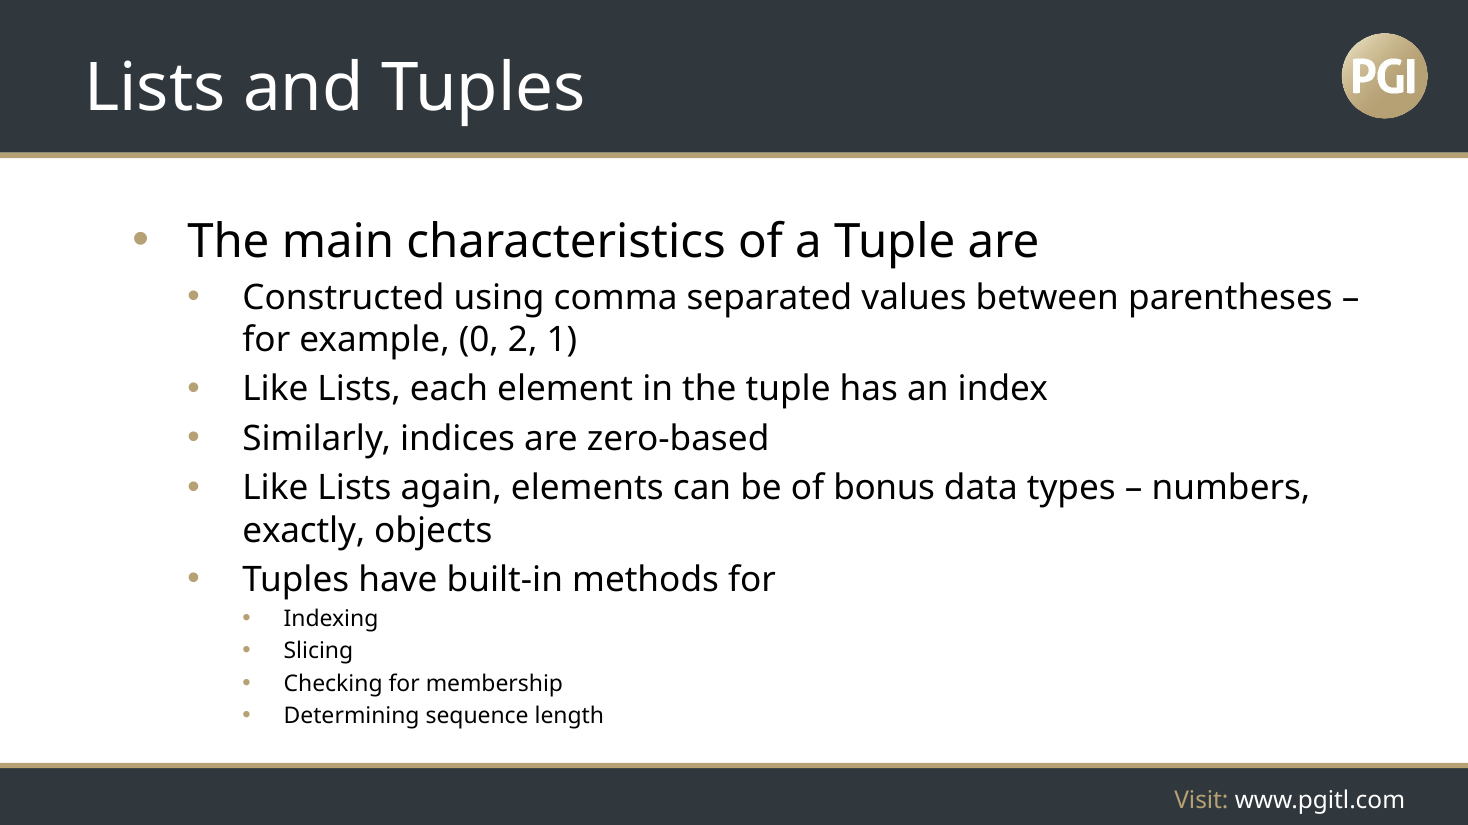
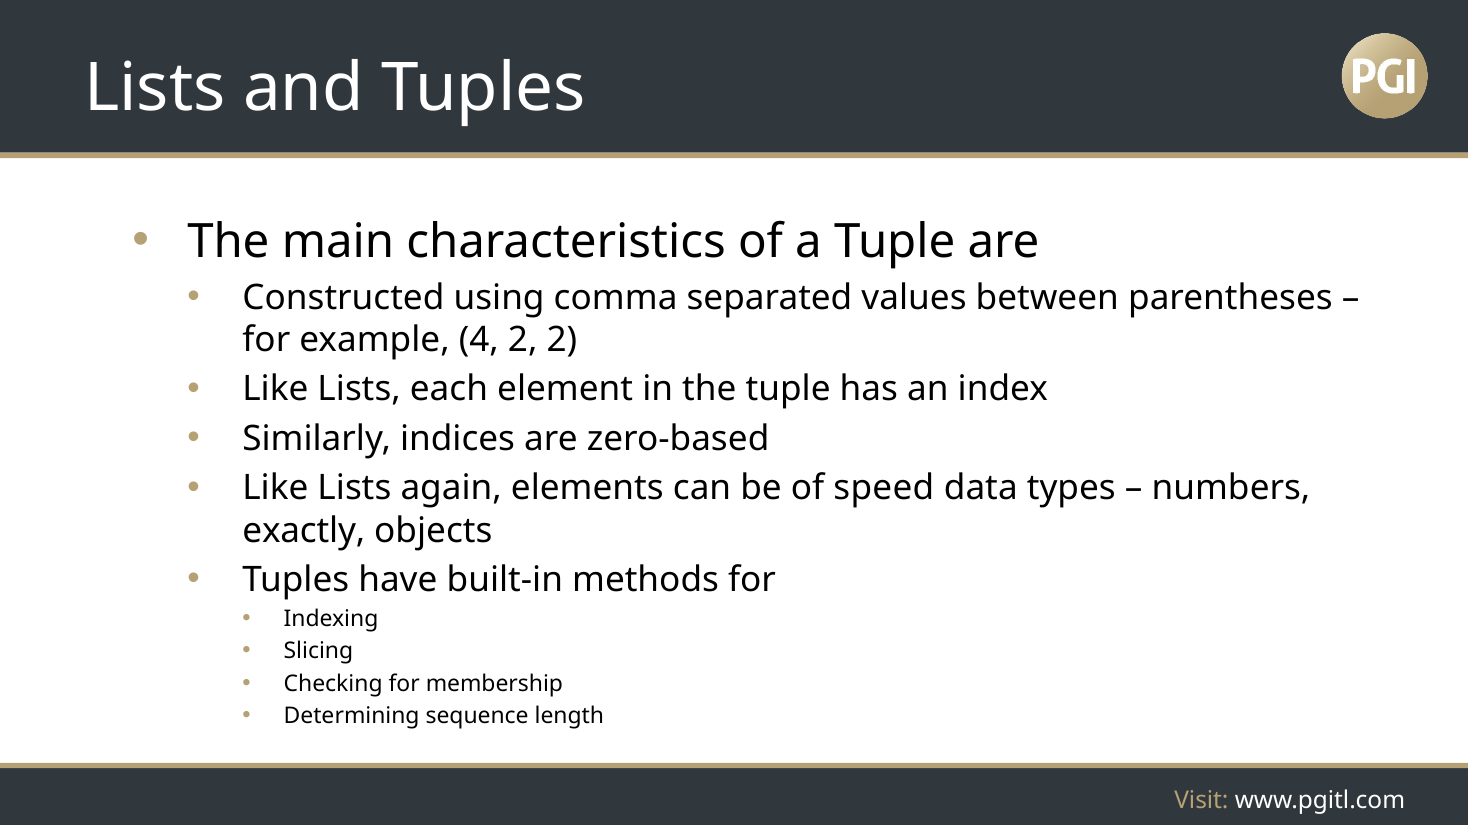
0: 0 -> 4
2 1: 1 -> 2
bonus: bonus -> speed
